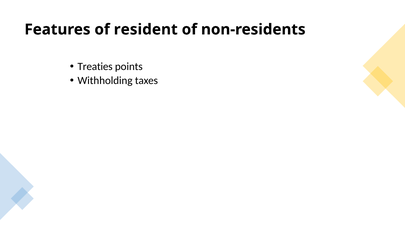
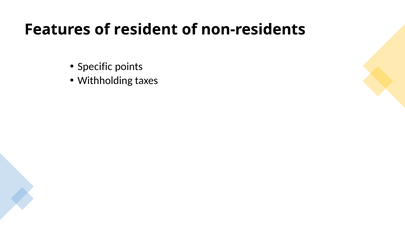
Treaties: Treaties -> Specific
